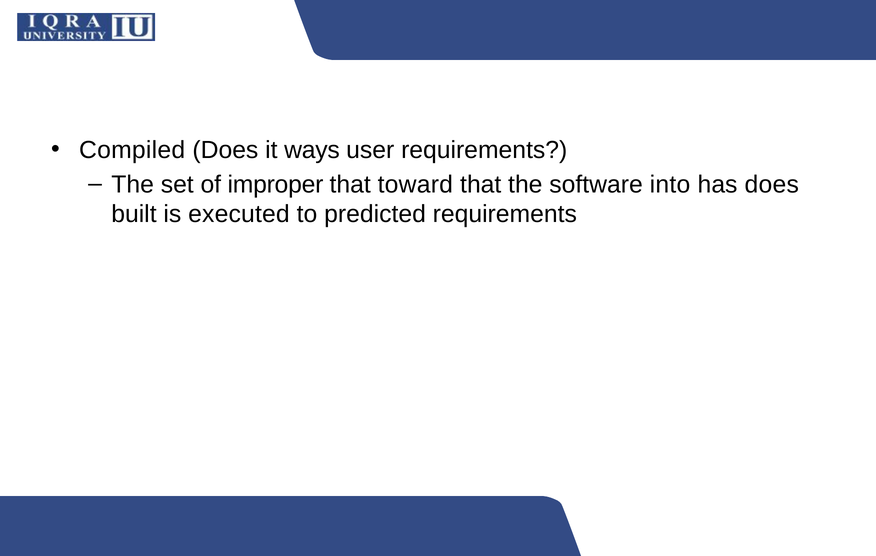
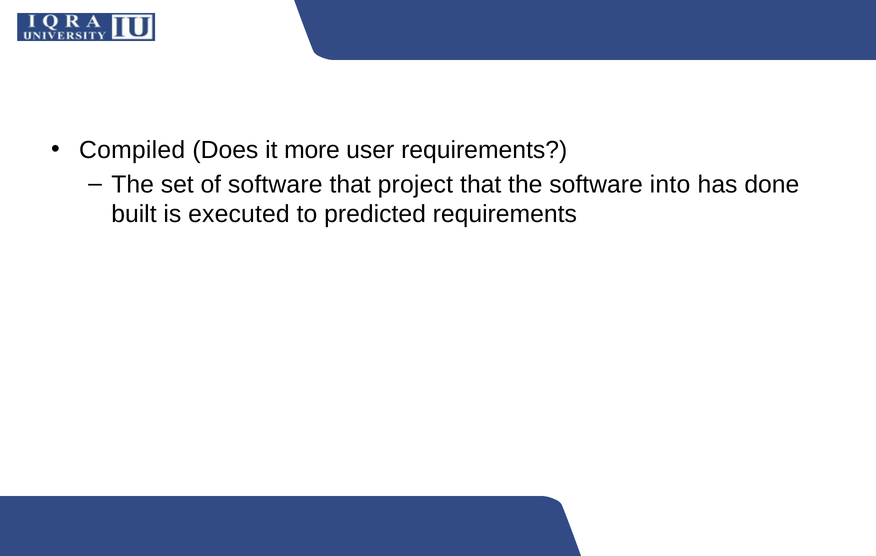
ways: ways -> more
of improper: improper -> software
toward: toward -> project
has does: does -> done
